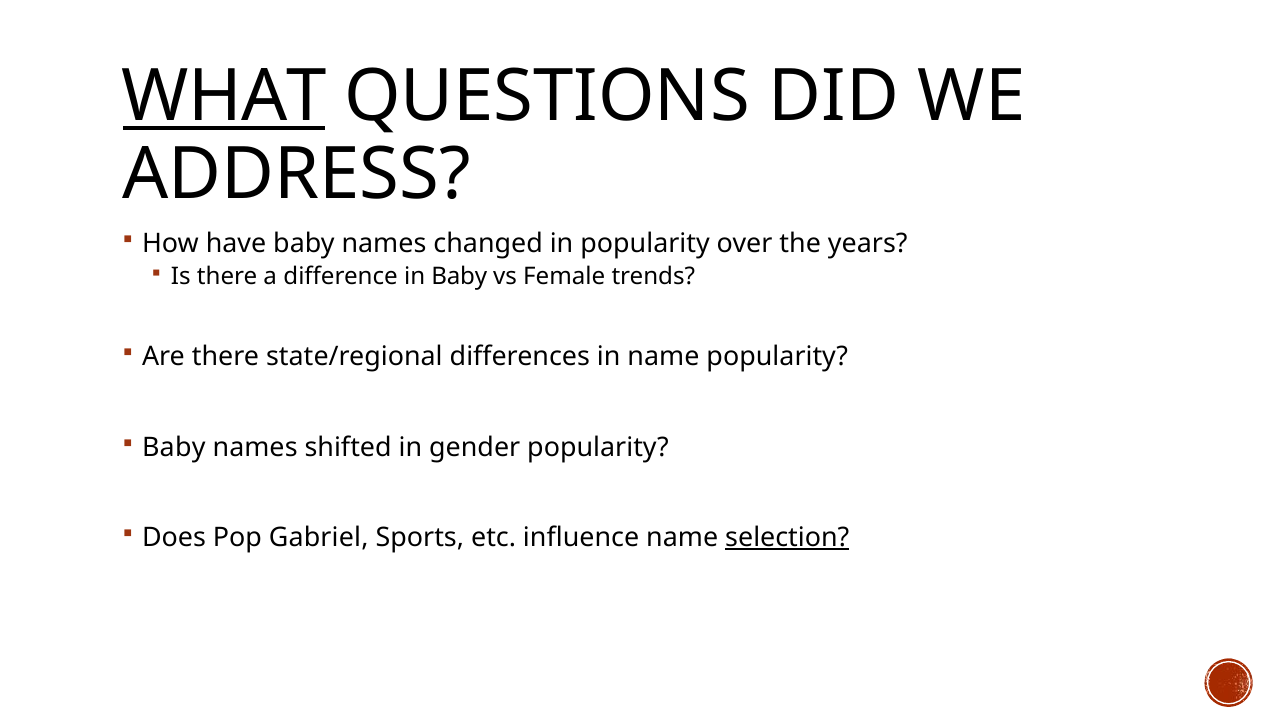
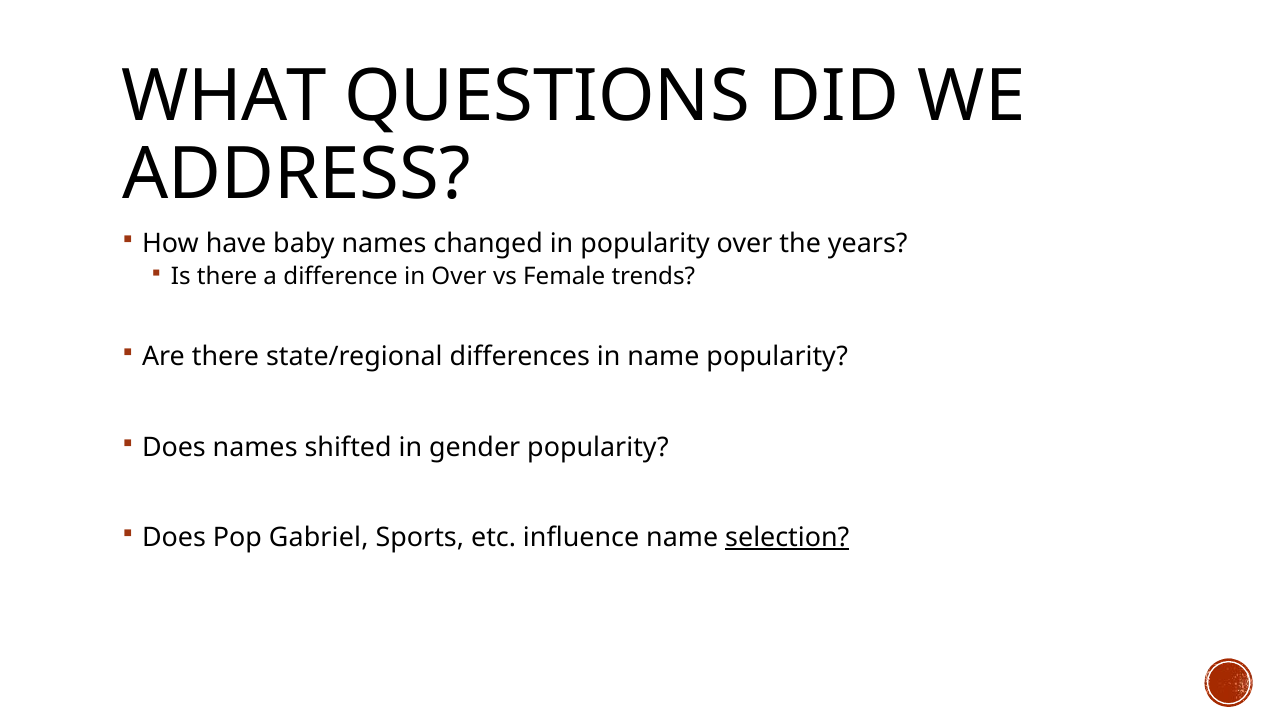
WHAT underline: present -> none
in Baby: Baby -> Over
Baby at (174, 447): Baby -> Does
